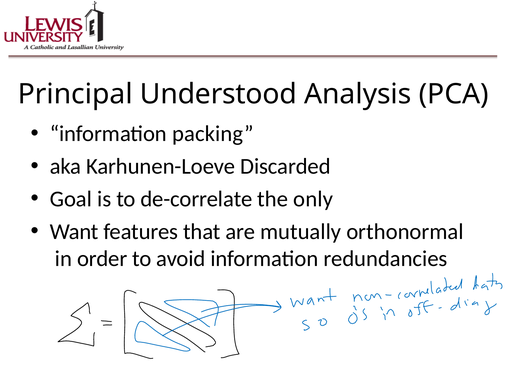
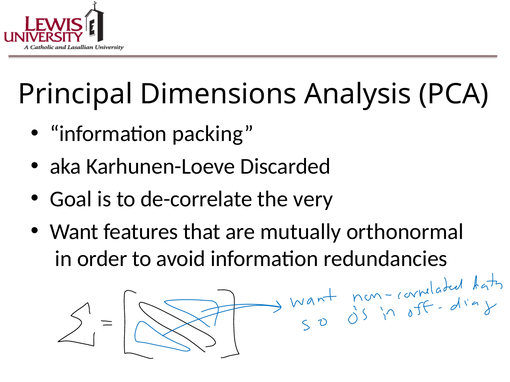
Understood: Understood -> Dimensions
only: only -> very
